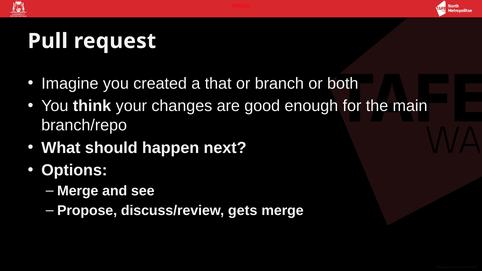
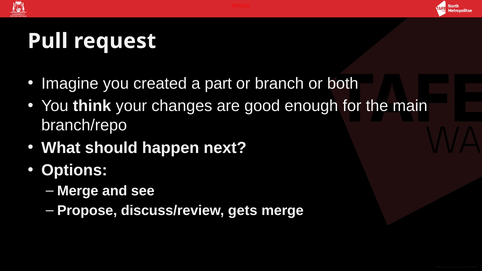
that: that -> part
